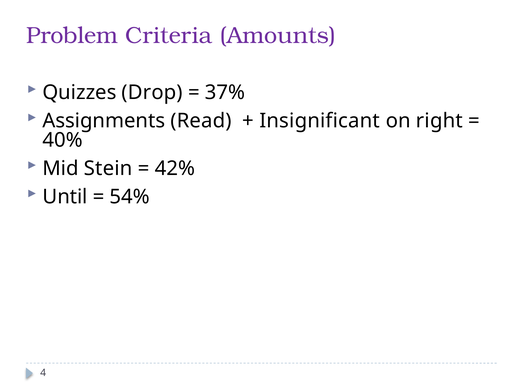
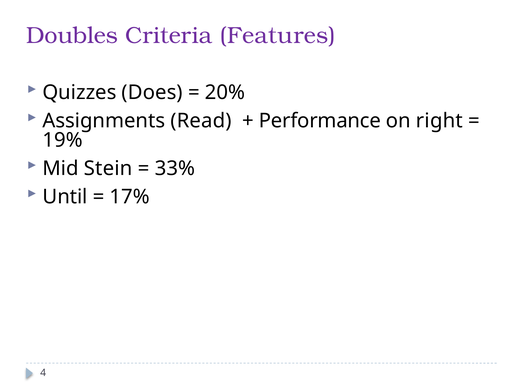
Problem: Problem -> Doubles
Amounts: Amounts -> Features
Drop: Drop -> Does
37%: 37% -> 20%
Insignificant: Insignificant -> Performance
40%: 40% -> 19%
42%: 42% -> 33%
54%: 54% -> 17%
